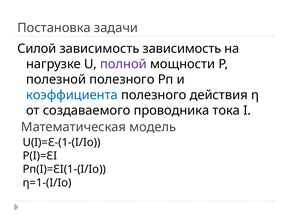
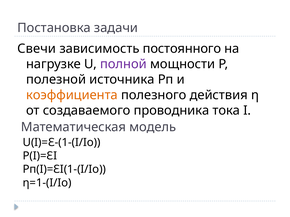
Силой: Силой -> Свечи
зависимость зависимость: зависимость -> постоянного
полезной полезного: полезного -> источника
коэффициента colour: blue -> orange
